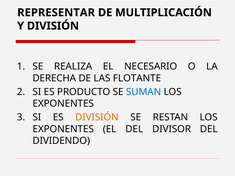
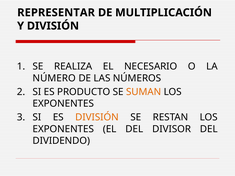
DERECHA: DERECHA -> NÚMERO
FLOTANTE: FLOTANTE -> NÚMEROS
SUMAN colour: blue -> orange
